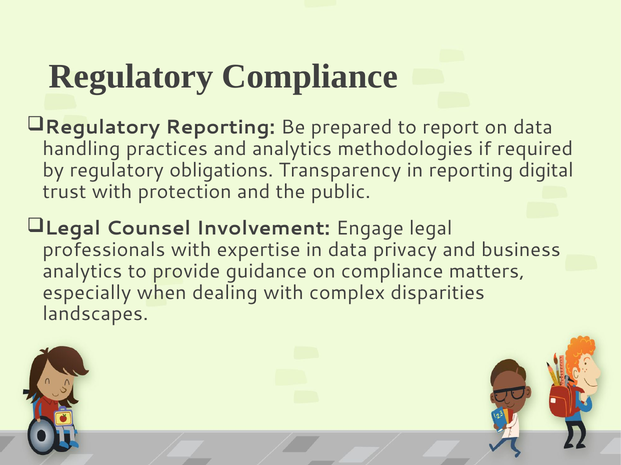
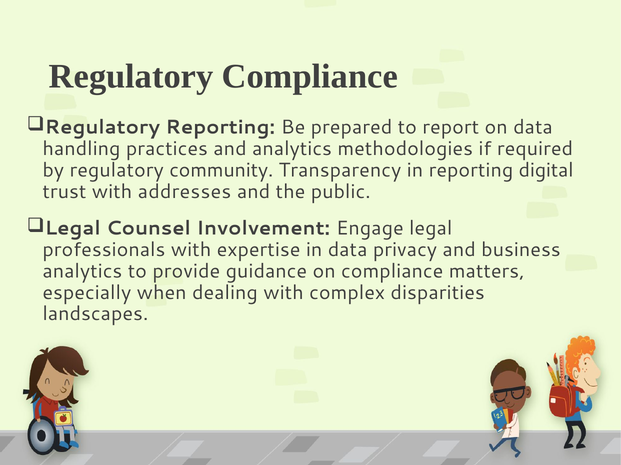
obligations: obligations -> community
protection: protection -> addresses
